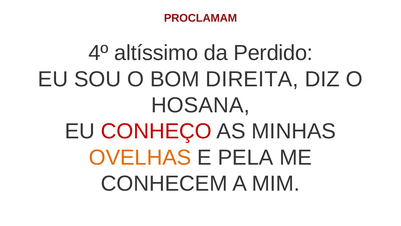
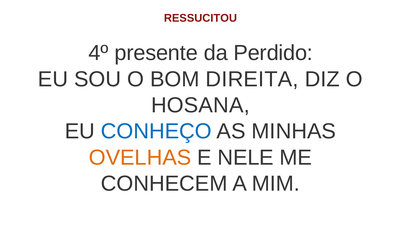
PROCLAMAM: PROCLAMAM -> RESSUCITOU
altíssimo: altíssimo -> presente
CONHEÇO colour: red -> blue
PELA: PELA -> NELE
